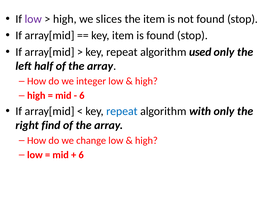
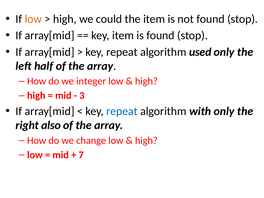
low at (33, 19) colour: purple -> orange
slices: slices -> could
6 at (82, 96): 6 -> 3
find: find -> also
6 at (81, 155): 6 -> 7
